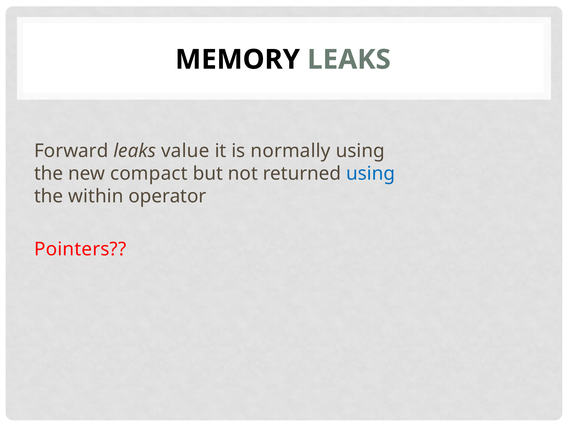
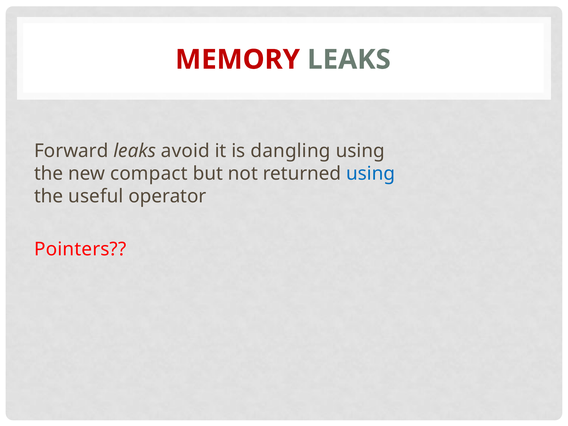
MEMORY colour: black -> red
value: value -> avoid
normally: normally -> dangling
within: within -> useful
